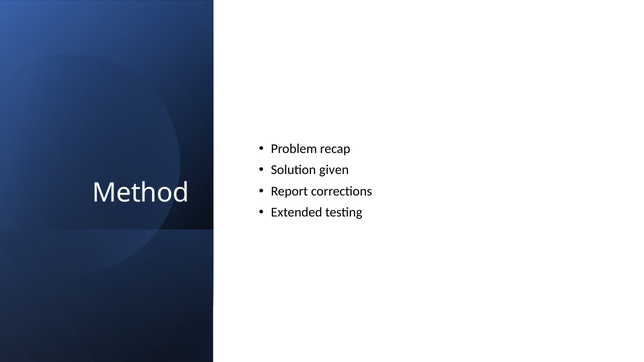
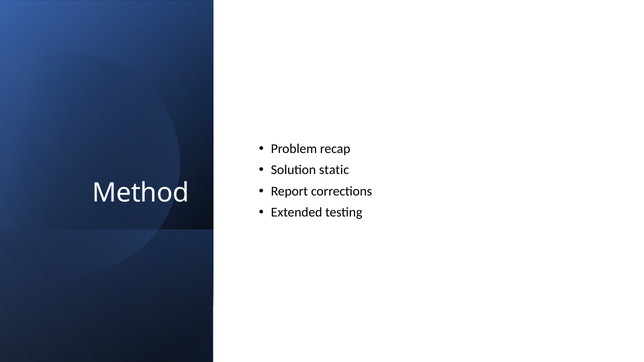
given: given -> static
